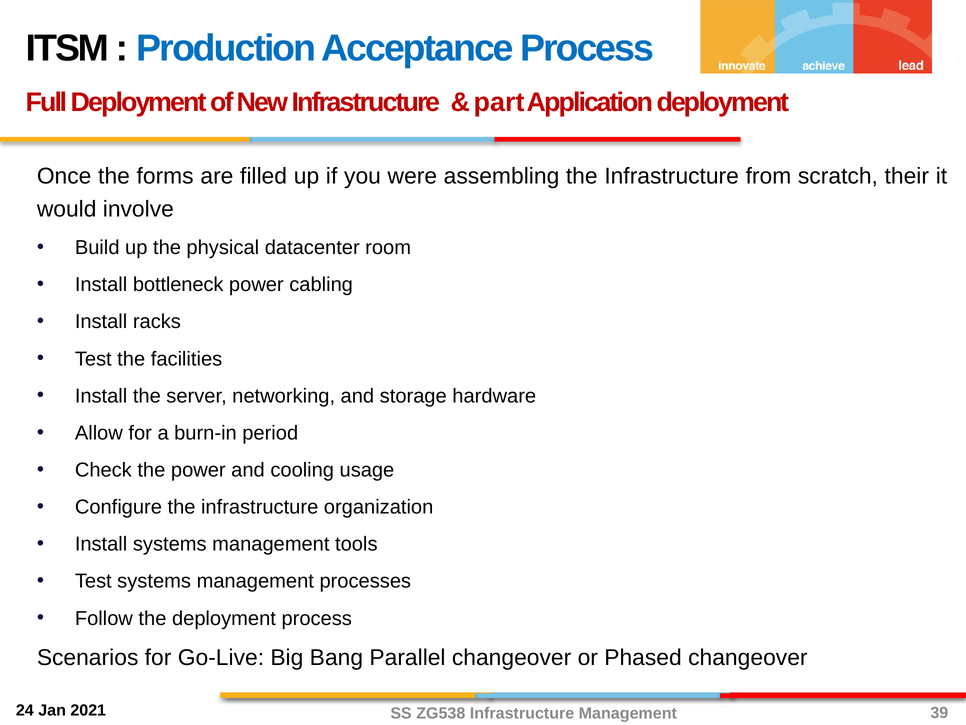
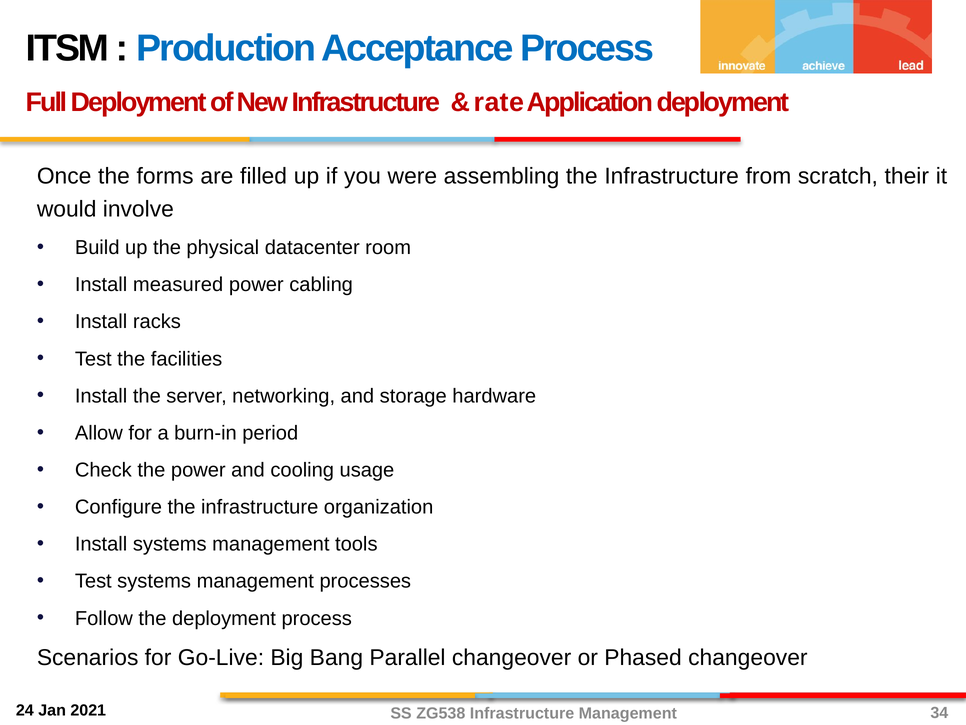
part: part -> rate
bottleneck: bottleneck -> measured
39: 39 -> 34
